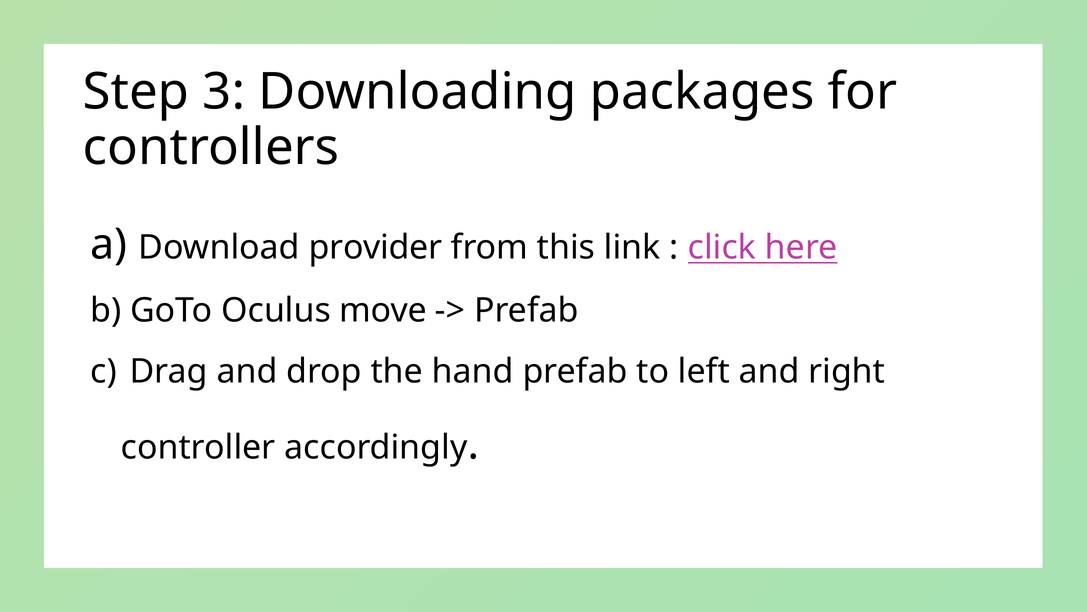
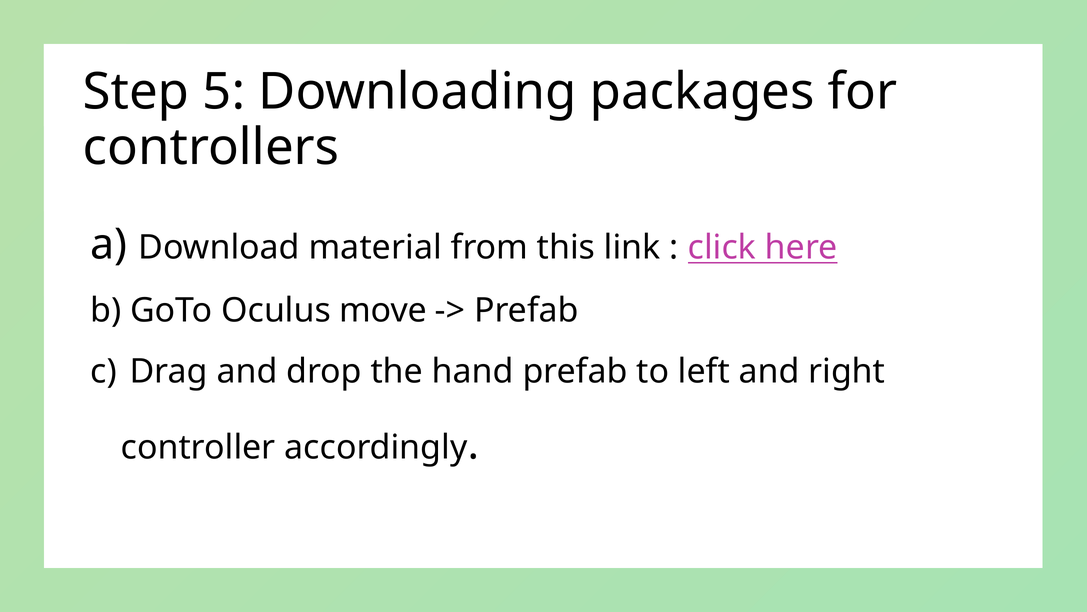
3: 3 -> 5
provider: provider -> material
